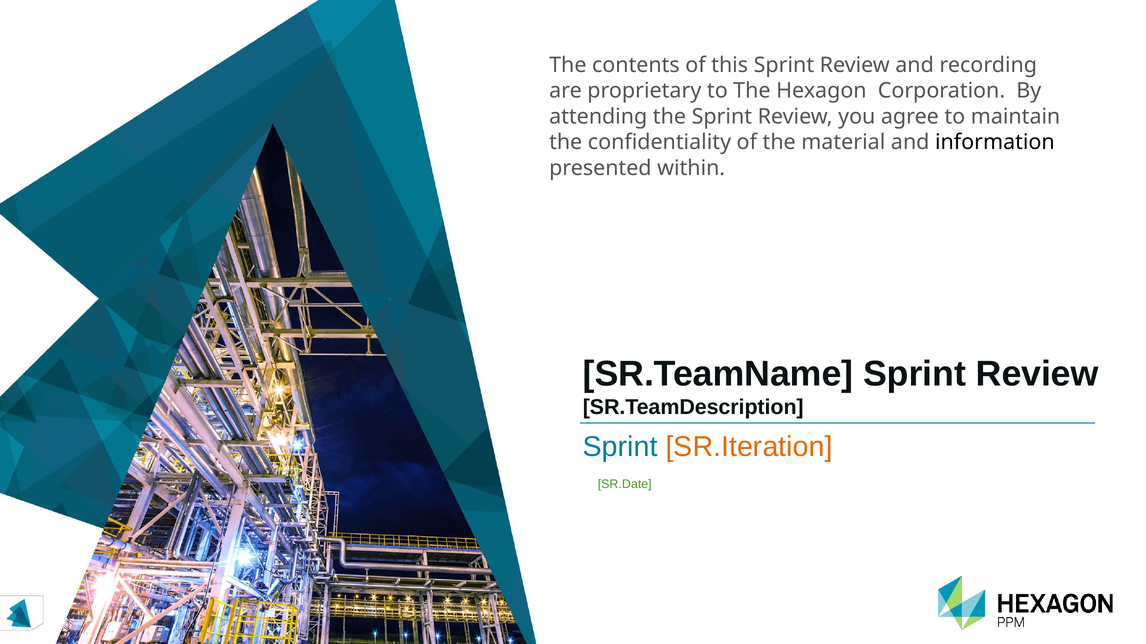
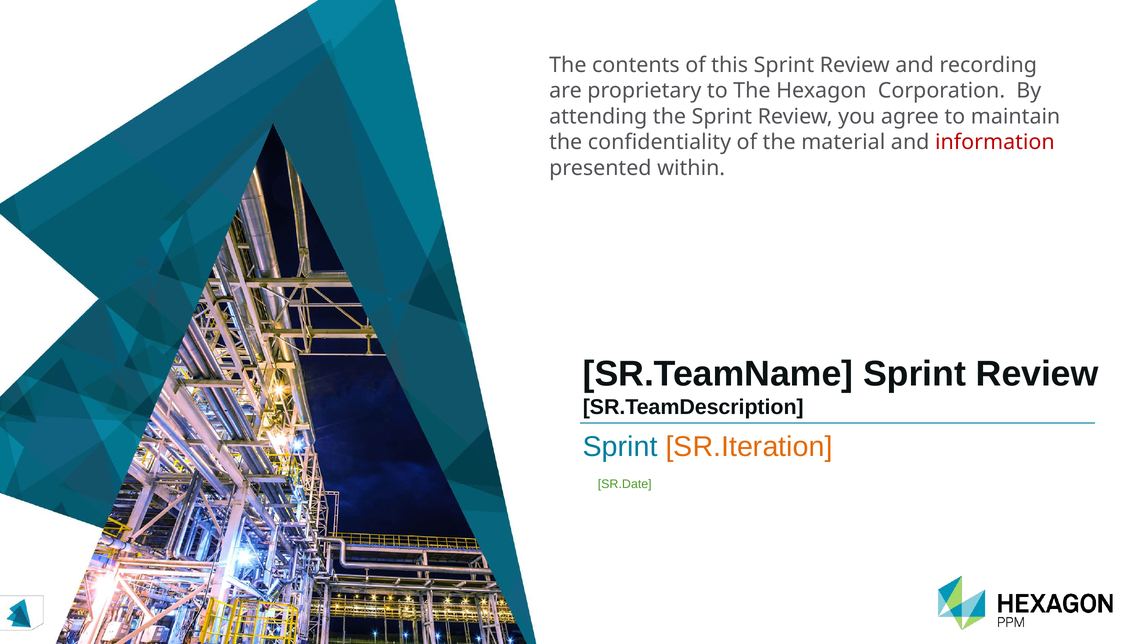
information colour: black -> red
